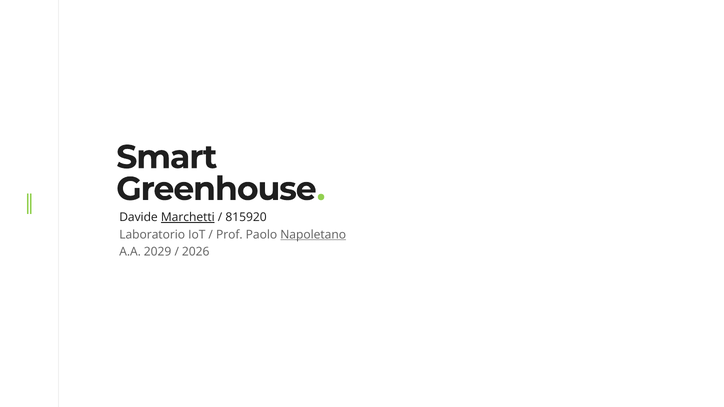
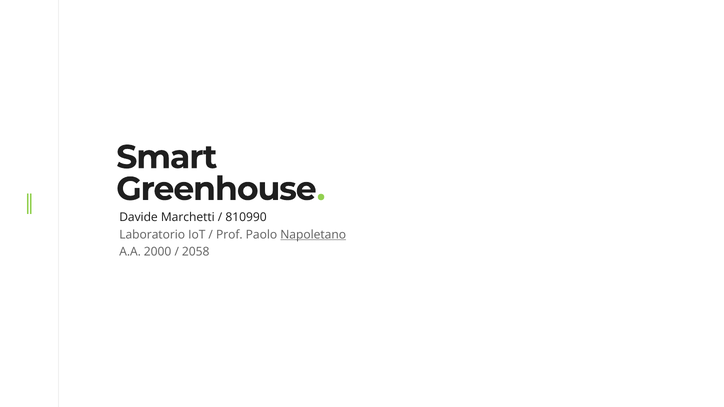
Marchetti underline: present -> none
815920: 815920 -> 810990
2029: 2029 -> 2000
2026: 2026 -> 2058
